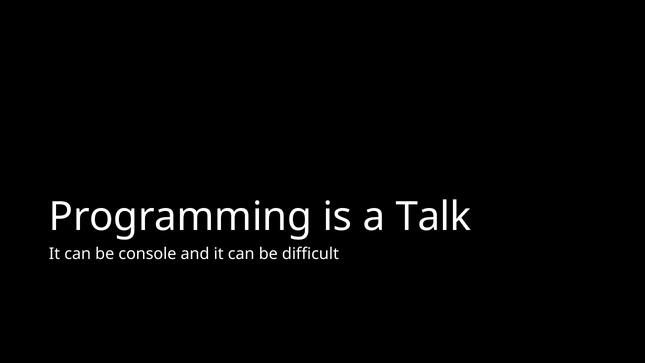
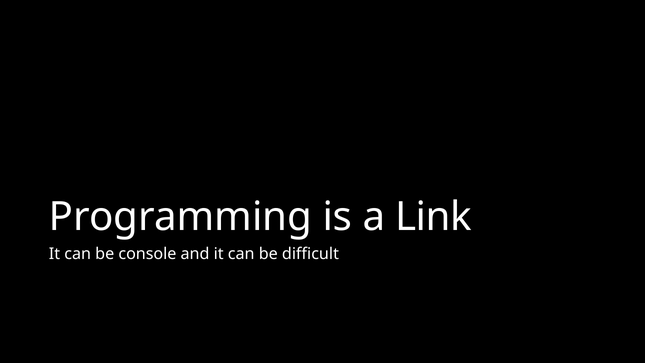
Talk: Talk -> Link
